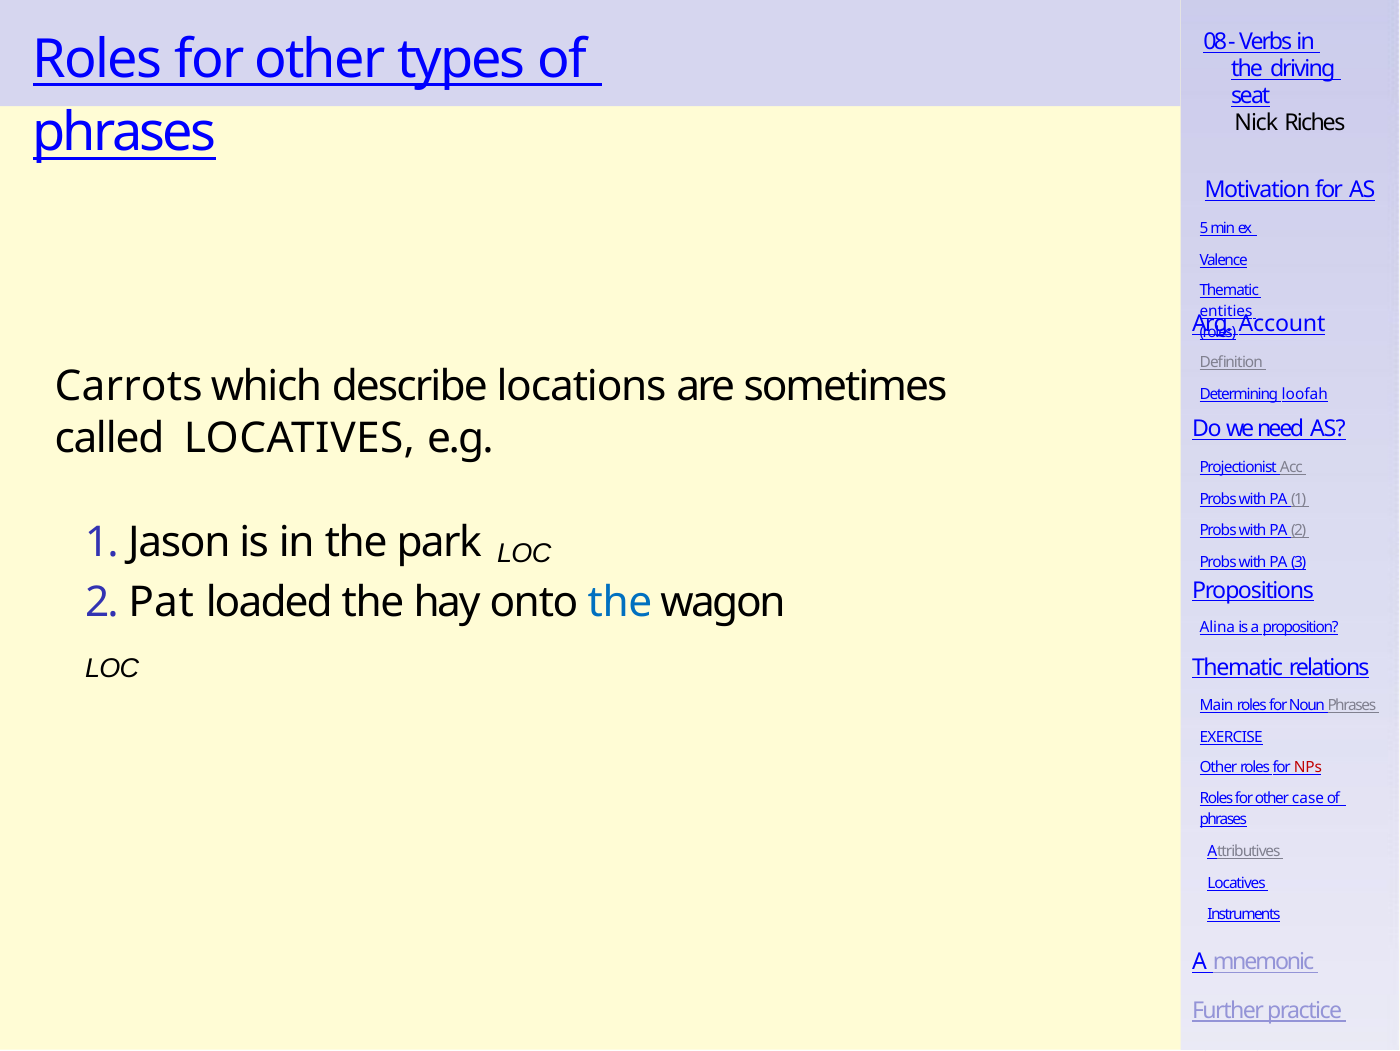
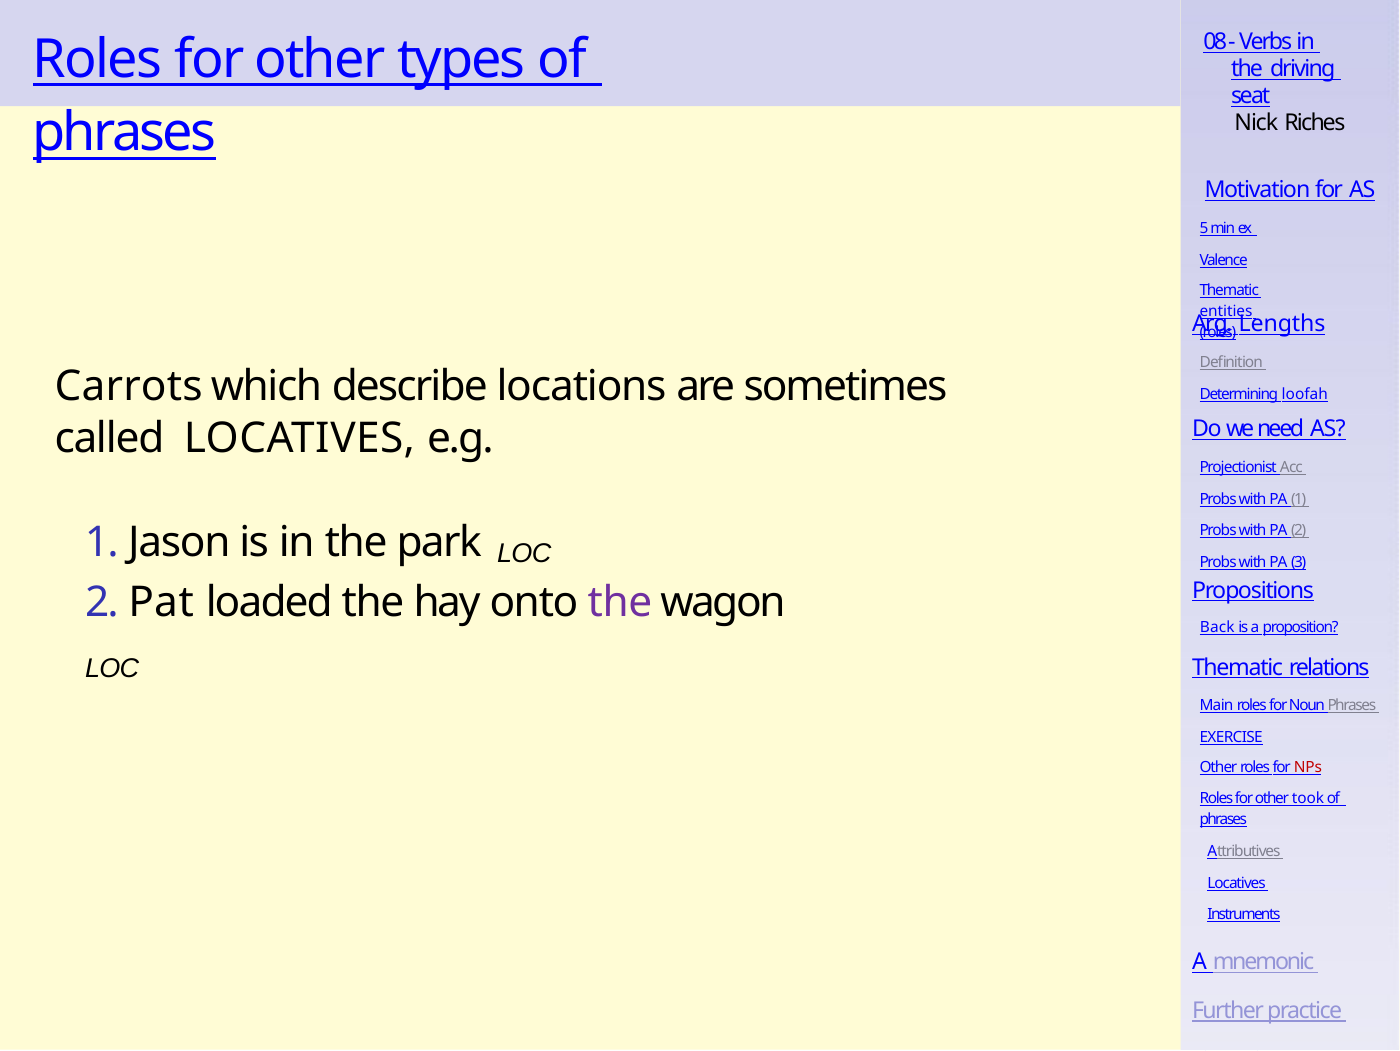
Account: Account -> Lengths
the at (620, 603) colour: blue -> purple
Alina: Alina -> Back
case: case -> took
